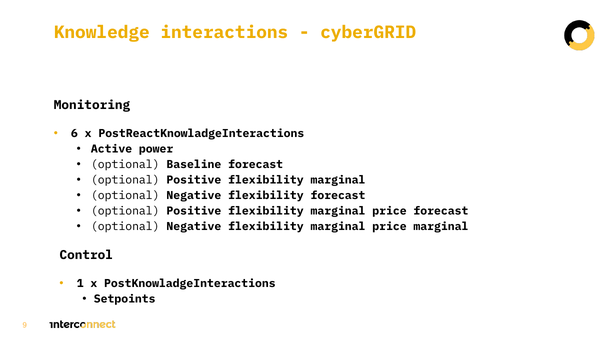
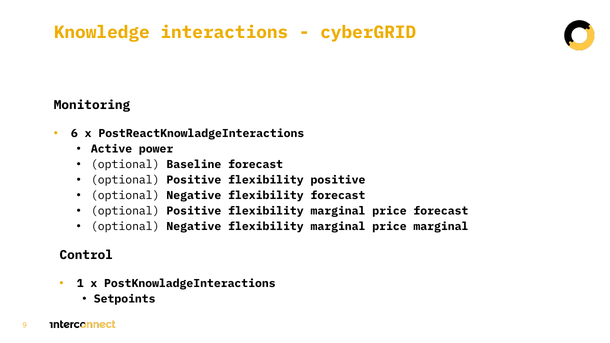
marginal at (338, 180): marginal -> positive
